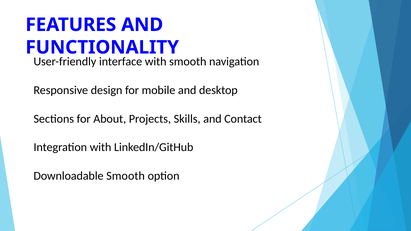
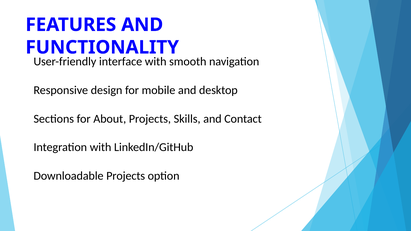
Downloadable Smooth: Smooth -> Projects
